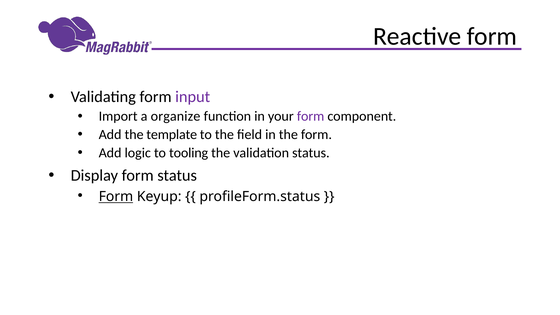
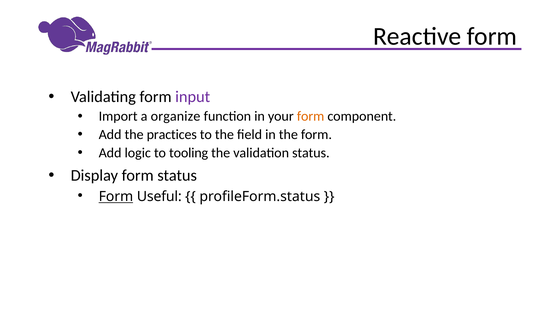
form at (311, 116) colour: purple -> orange
template: template -> practices
Keyup: Keyup -> Useful
